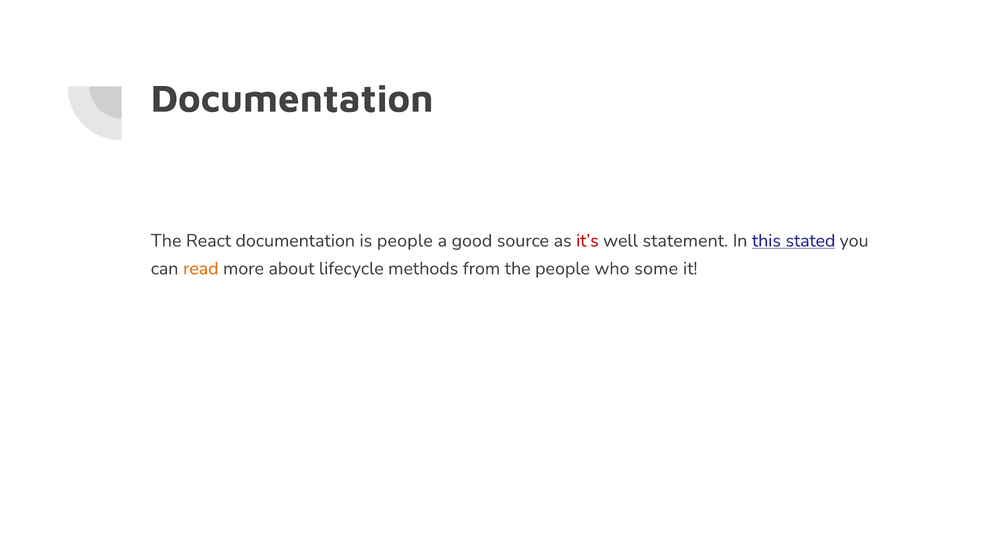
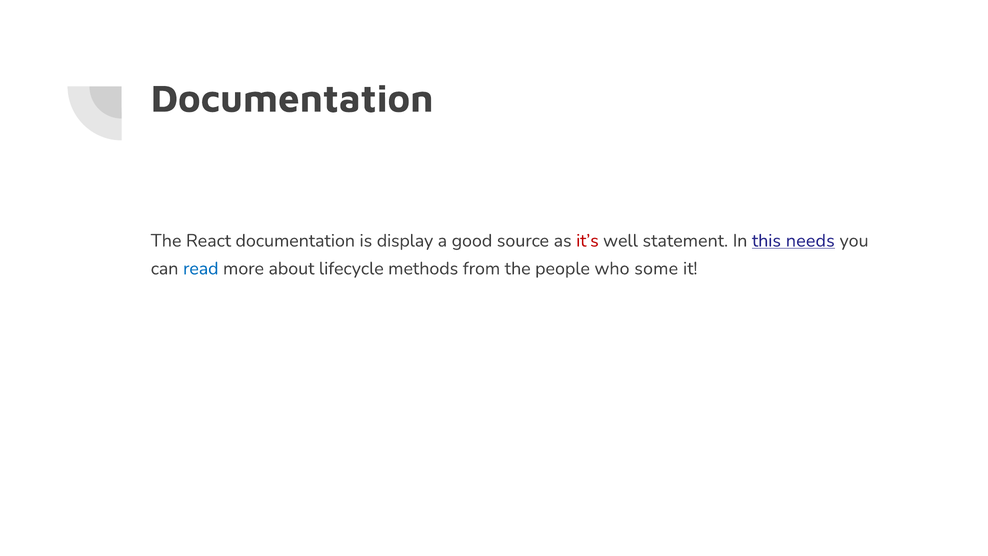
is people: people -> display
stated: stated -> needs
read colour: orange -> blue
